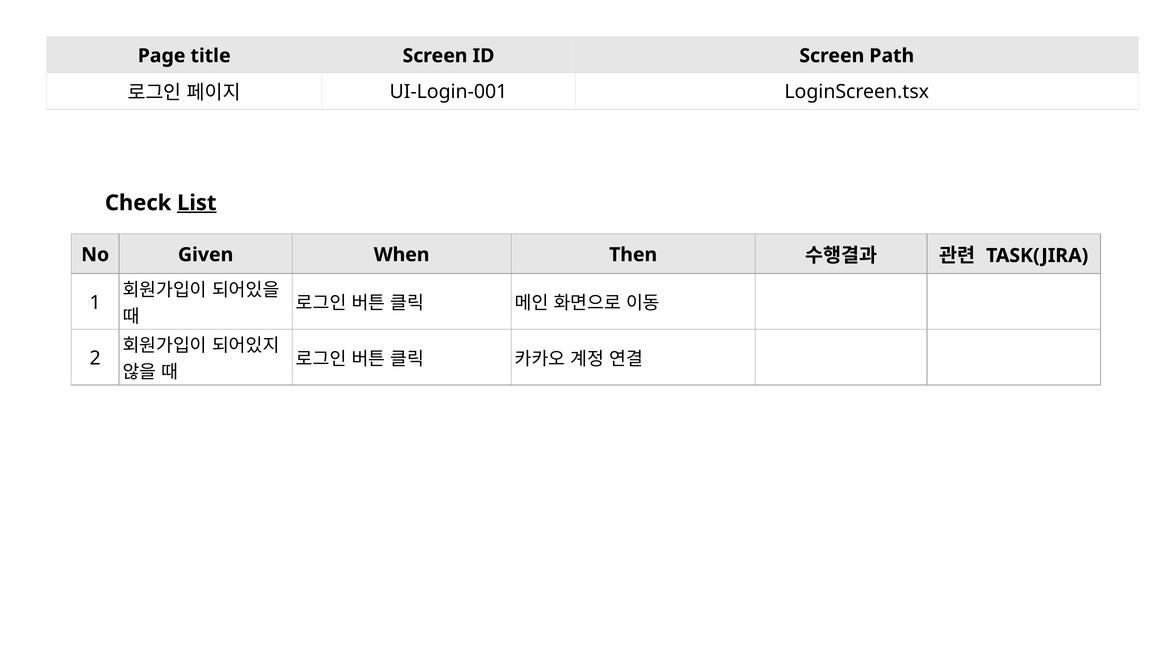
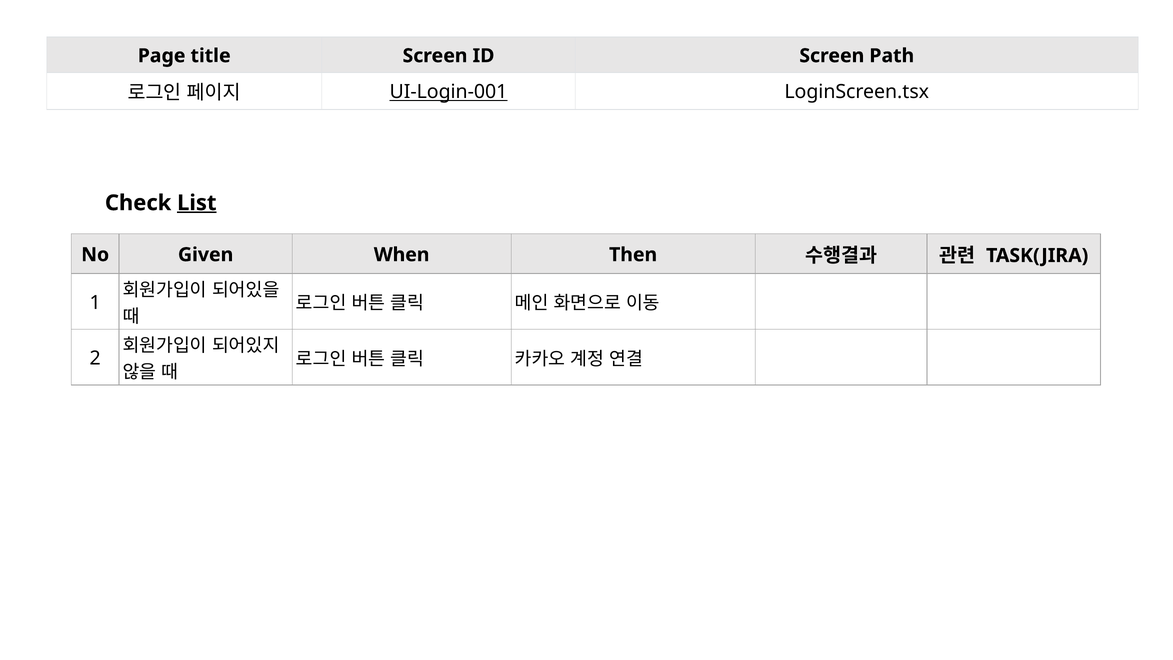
UI-Login-001 underline: none -> present
